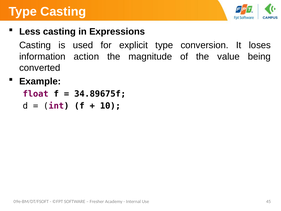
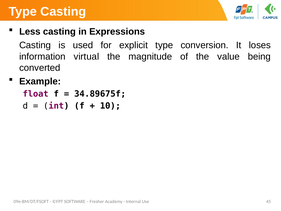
action: action -> virtual
